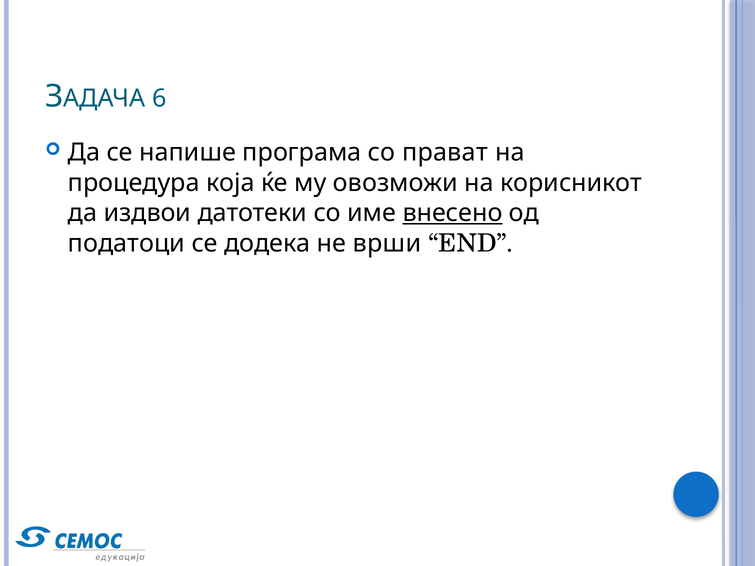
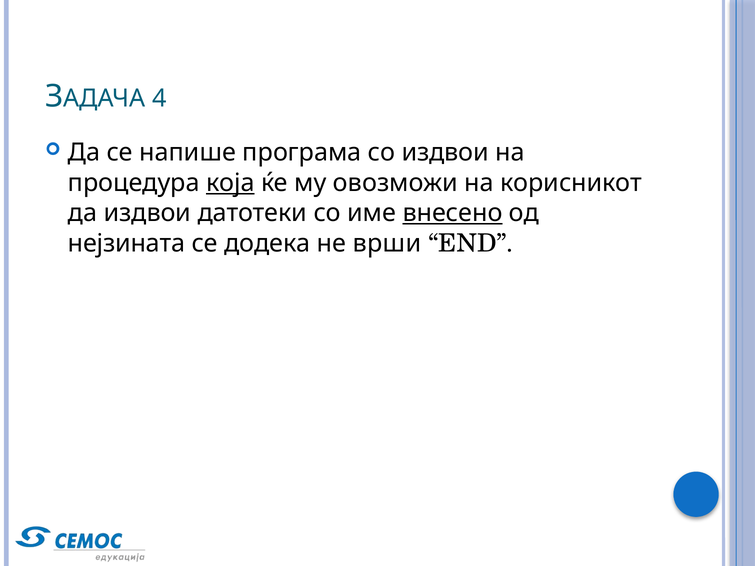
6: 6 -> 4
со прават: прават -> издвои
која underline: none -> present
податоци: податоци -> нејзината
